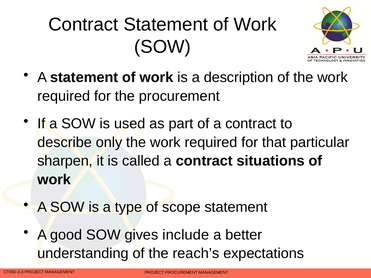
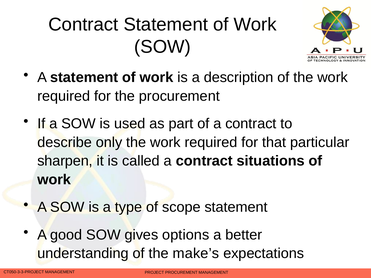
include: include -> options
reach’s: reach’s -> make’s
